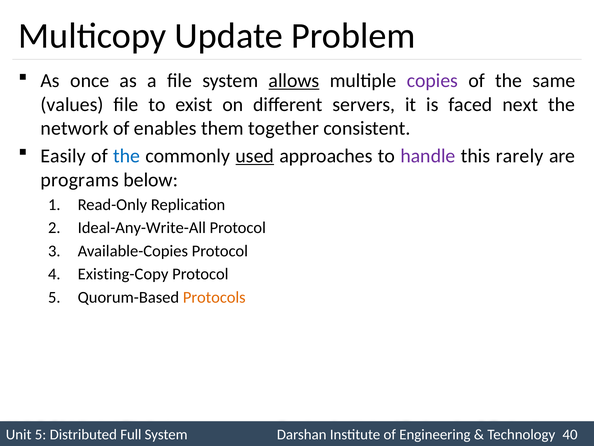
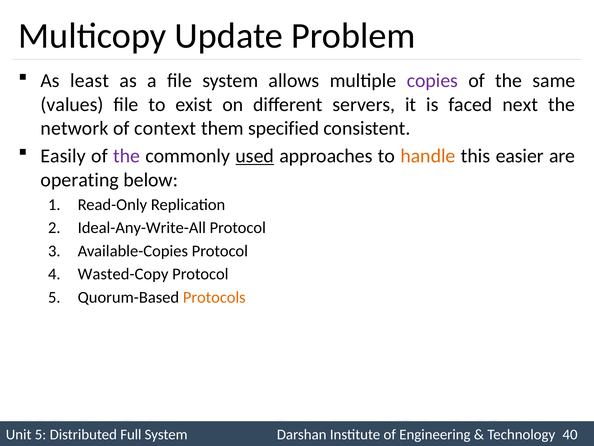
once: once -> least
allows underline: present -> none
enables: enables -> context
together: together -> specified
the at (127, 156) colour: blue -> purple
handle colour: purple -> orange
rarely: rarely -> easier
programs: programs -> operating
Existing-Copy: Existing-Copy -> Wasted-Copy
